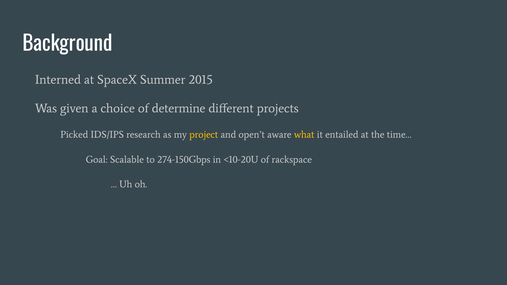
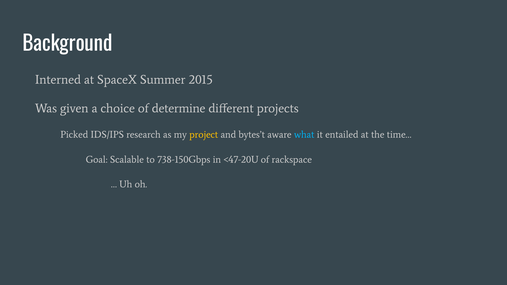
open’t: open’t -> bytes’t
what colour: yellow -> light blue
274-150Gbps: 274-150Gbps -> 738-150Gbps
<10-20U: <10-20U -> <47-20U
